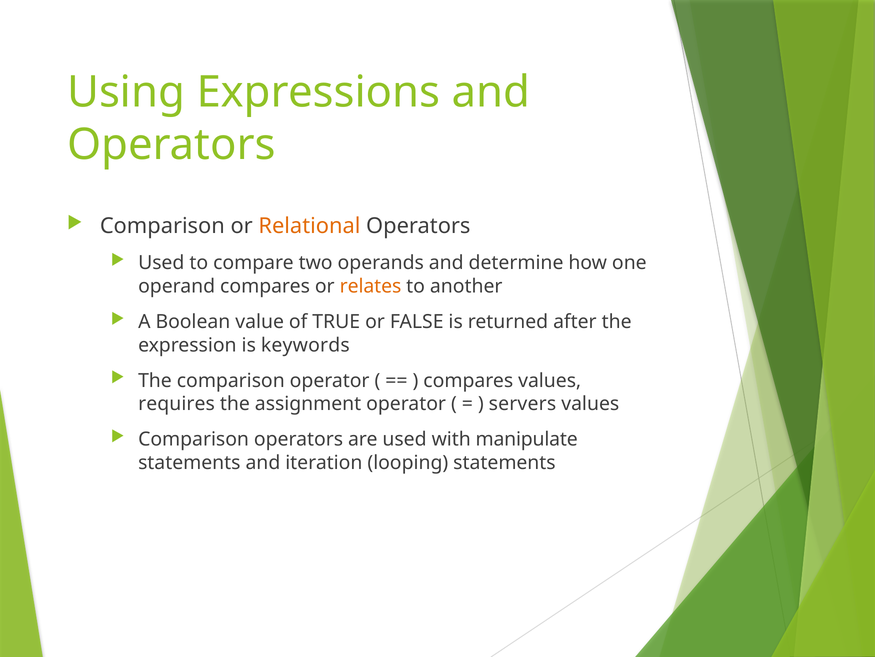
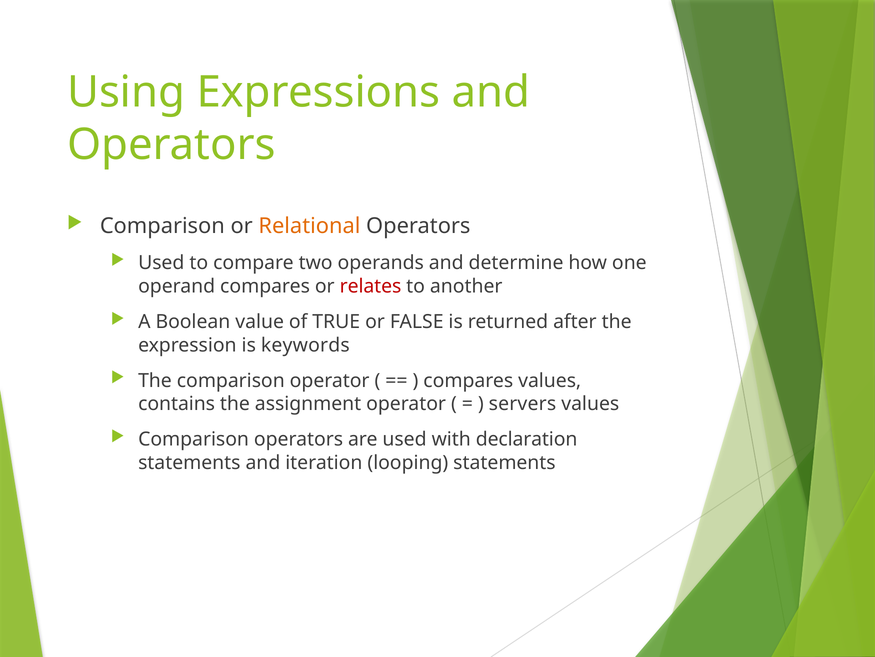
relates colour: orange -> red
requires: requires -> contains
manipulate: manipulate -> declaration
